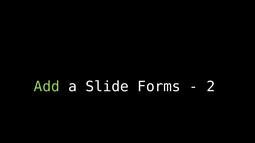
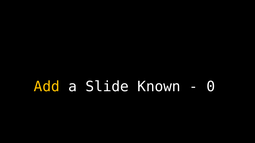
Add colour: light green -> yellow
Forms: Forms -> Known
2: 2 -> 0
